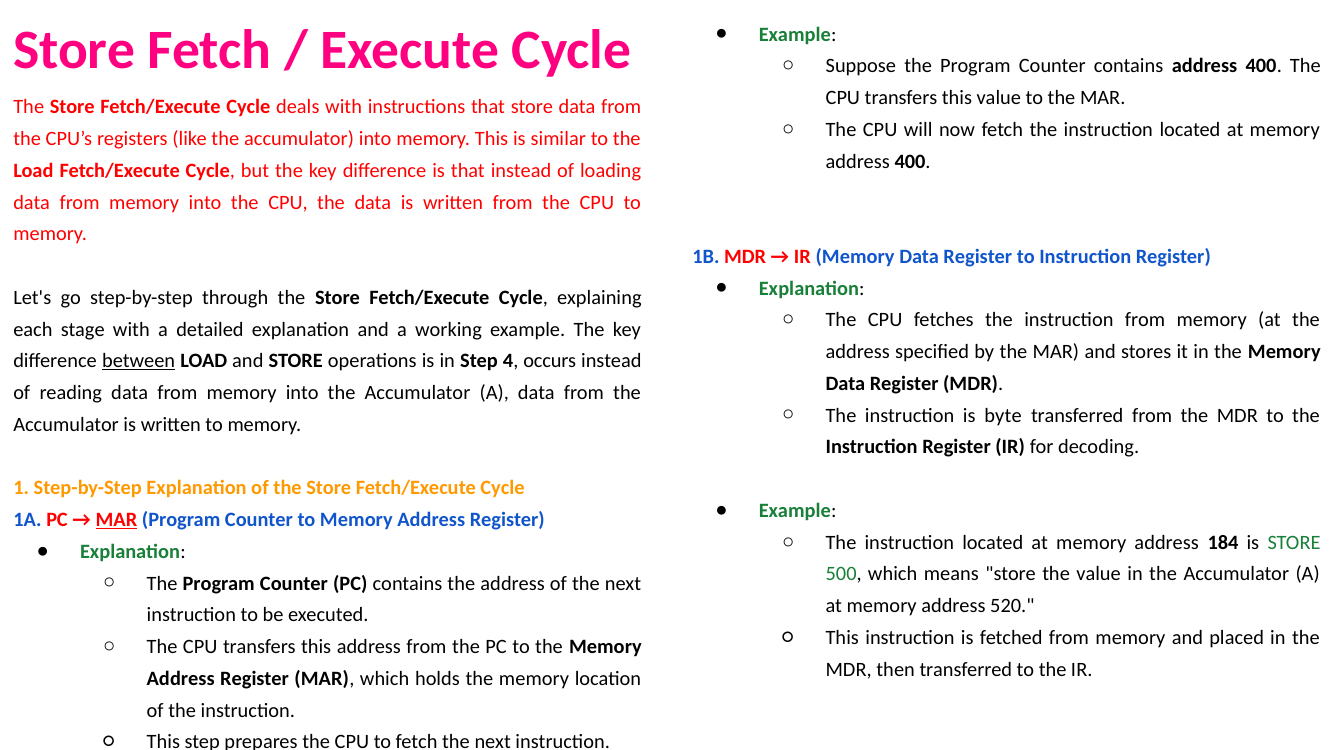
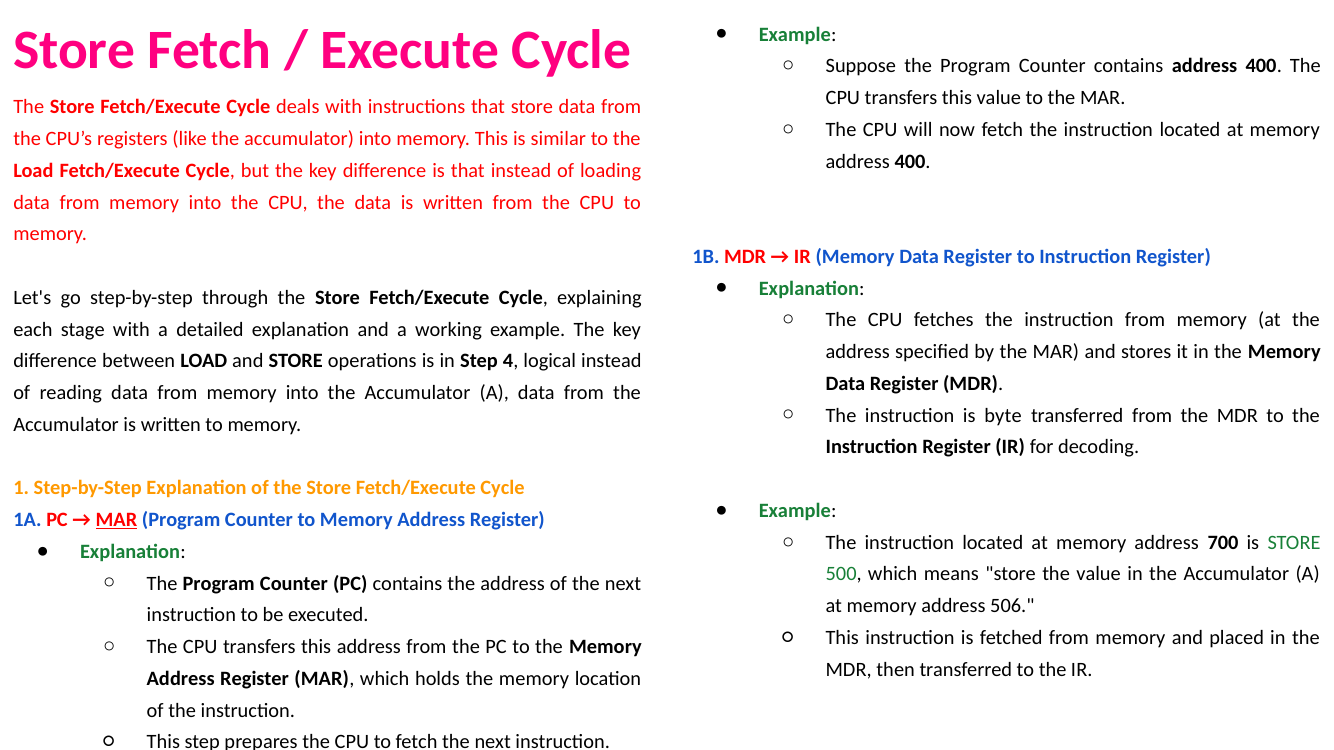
between underline: present -> none
occurs: occurs -> logical
184: 184 -> 700
520: 520 -> 506
